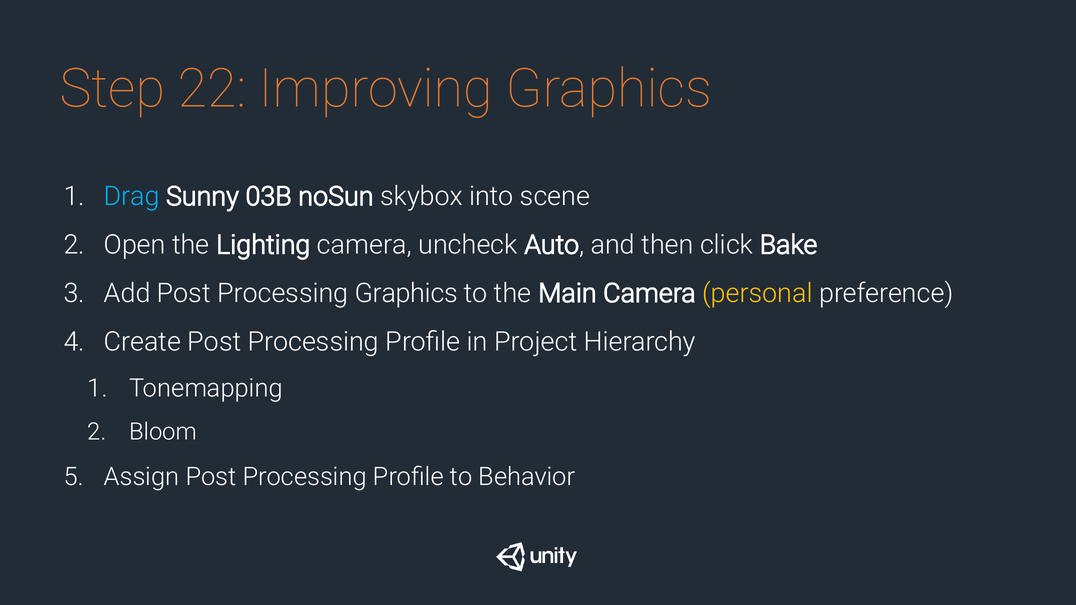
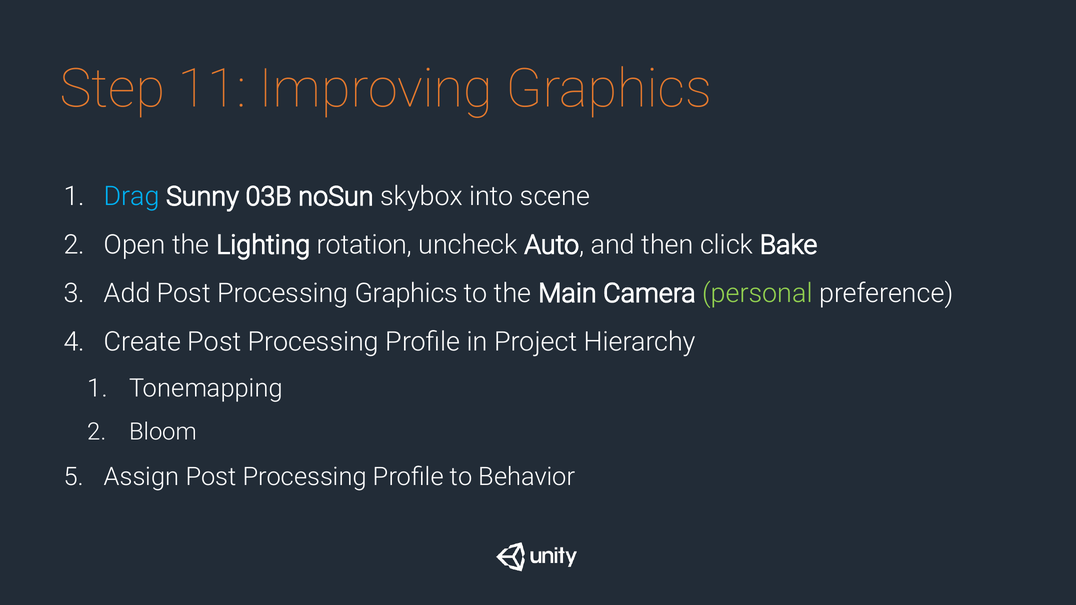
22: 22 -> 11
Lighting camera: camera -> rotation
personal colour: yellow -> light green
